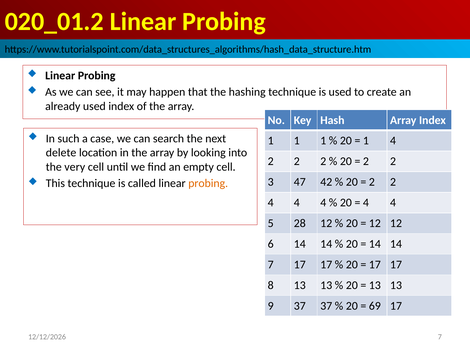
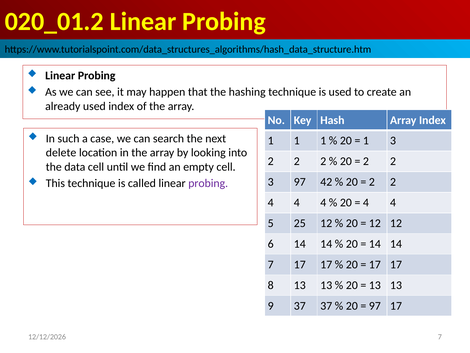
1 4: 4 -> 3
very: very -> data
3 47: 47 -> 97
probing at (208, 183) colour: orange -> purple
28: 28 -> 25
69 at (375, 305): 69 -> 97
